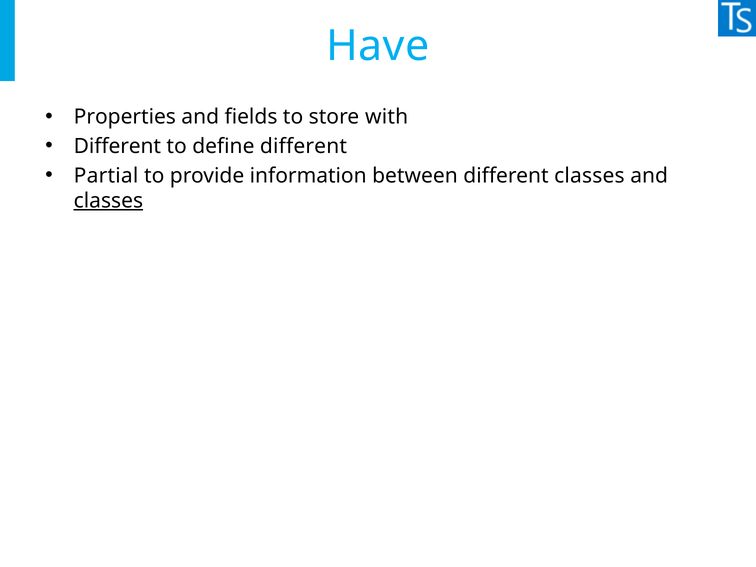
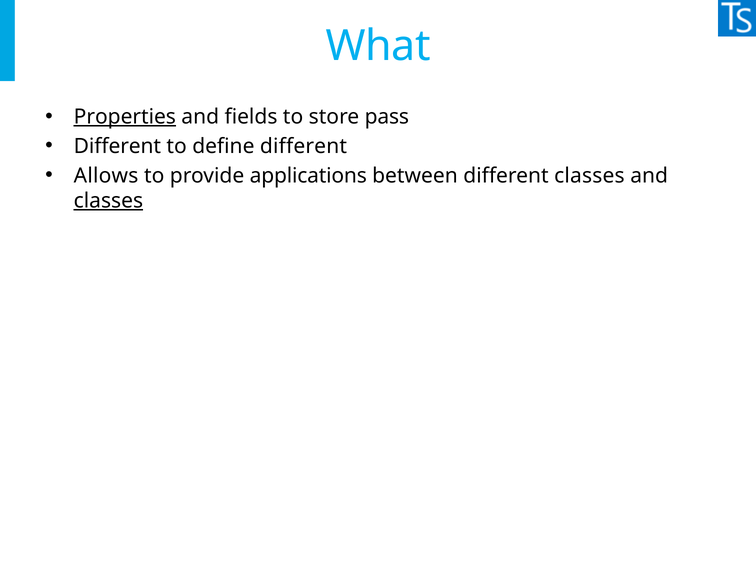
Have: Have -> What
Properties underline: none -> present
with: with -> pass
Partial: Partial -> Allows
information: information -> applications
